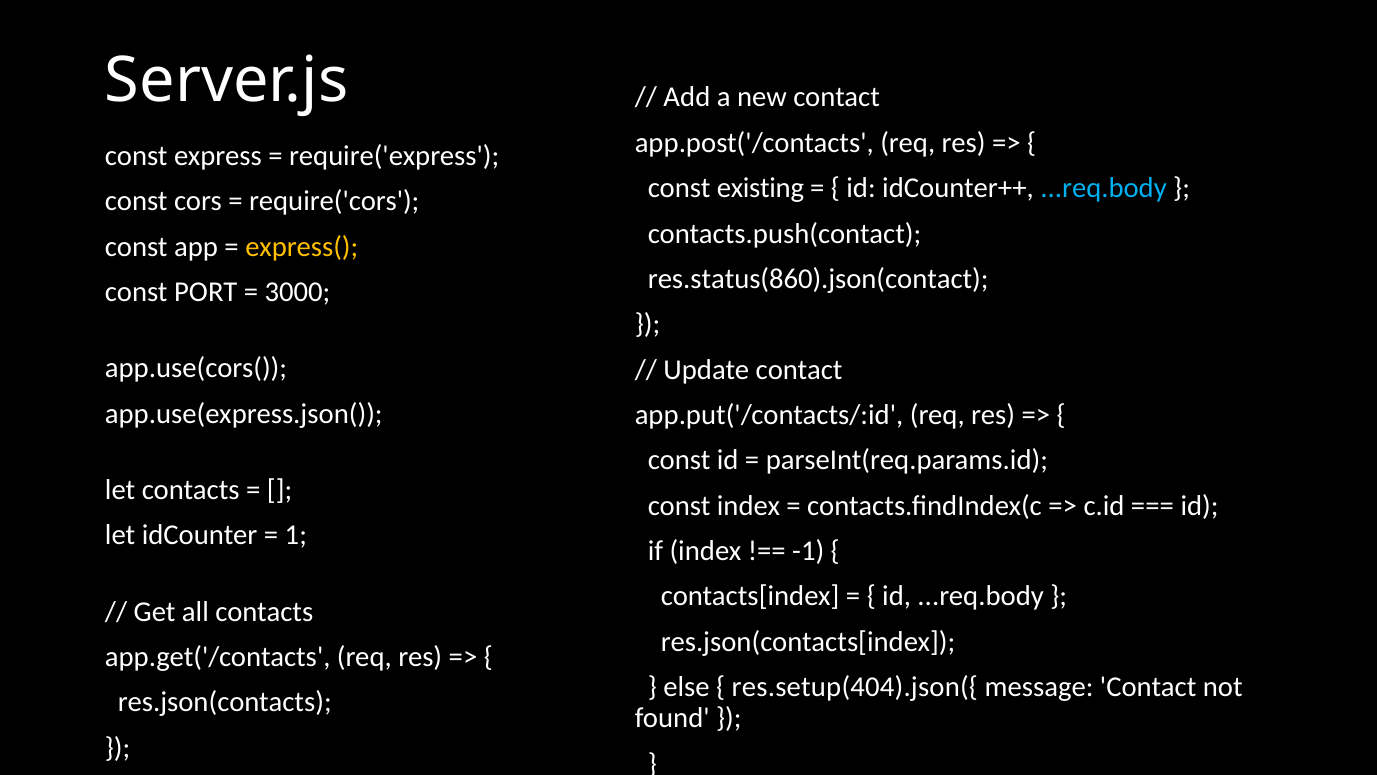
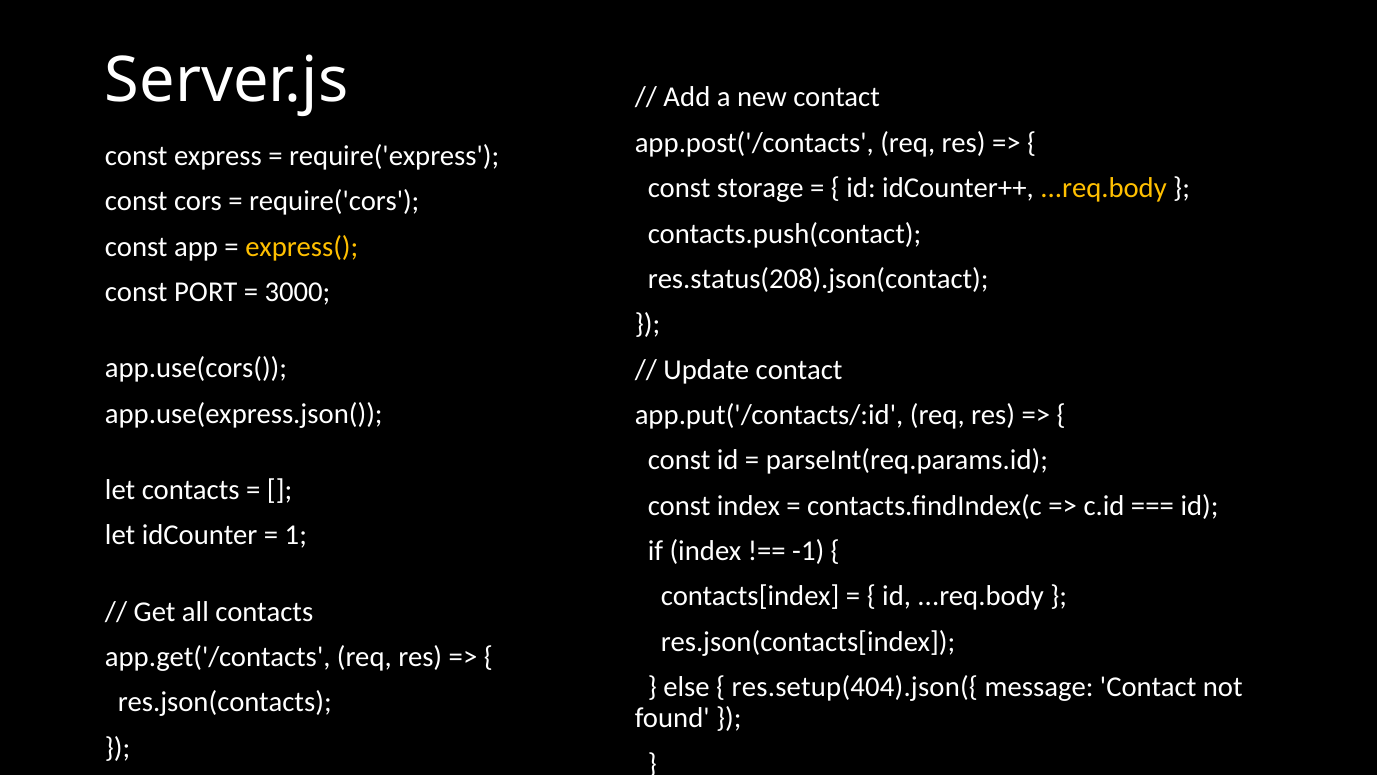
existing: existing -> storage
...req.body at (1104, 188) colour: light blue -> yellow
res.status(860).json(contact: res.status(860).json(contact -> res.status(208).json(contact
